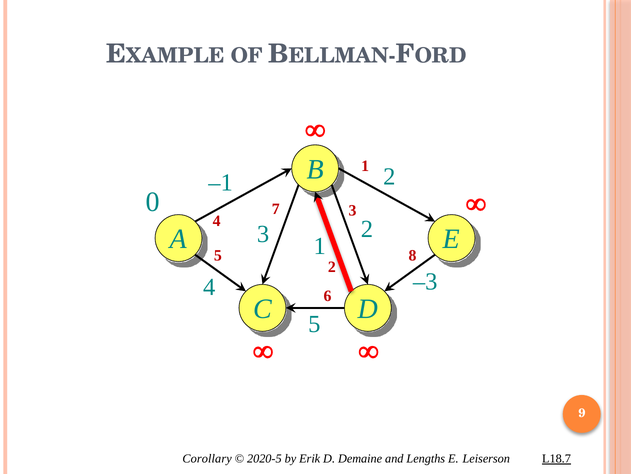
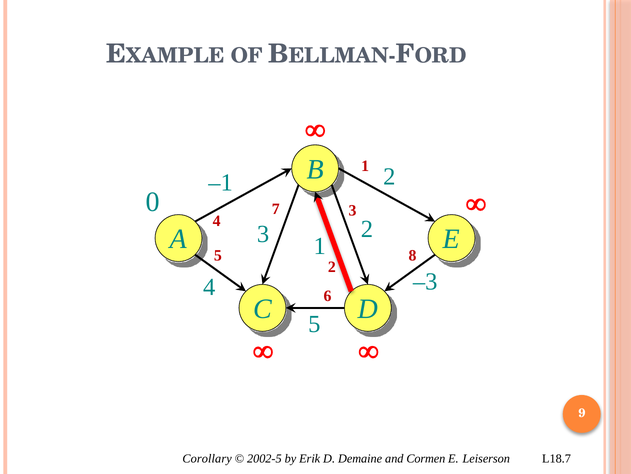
2020-5: 2020-5 -> 2002-5
Lengths: Lengths -> Cormen
L18.7 underline: present -> none
